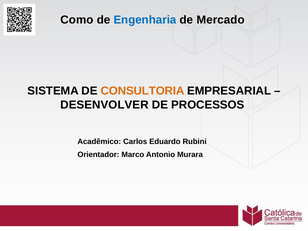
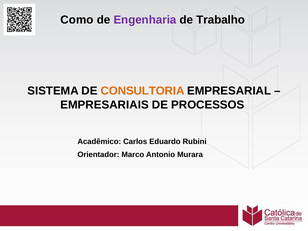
Engenharia colour: blue -> purple
Mercado: Mercado -> Trabalho
DESENVOLVER: DESENVOLVER -> EMPRESARIAIS
